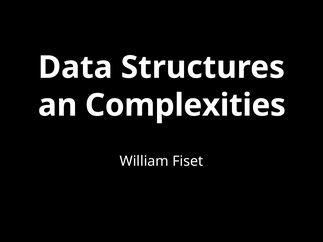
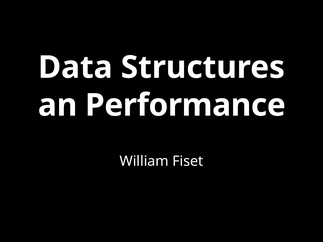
Complexities: Complexities -> Performance
